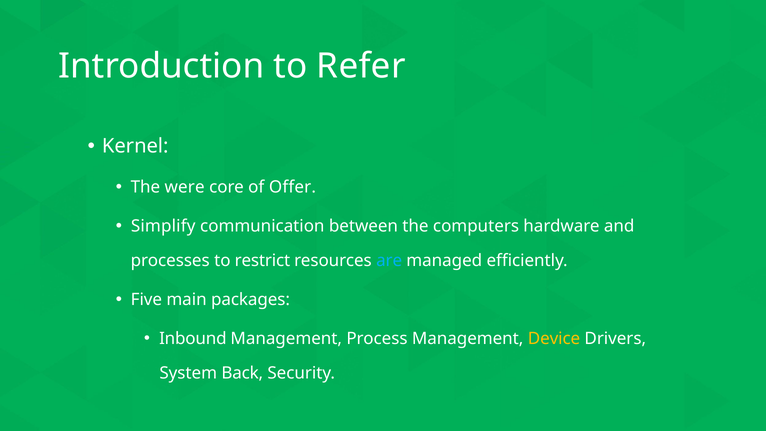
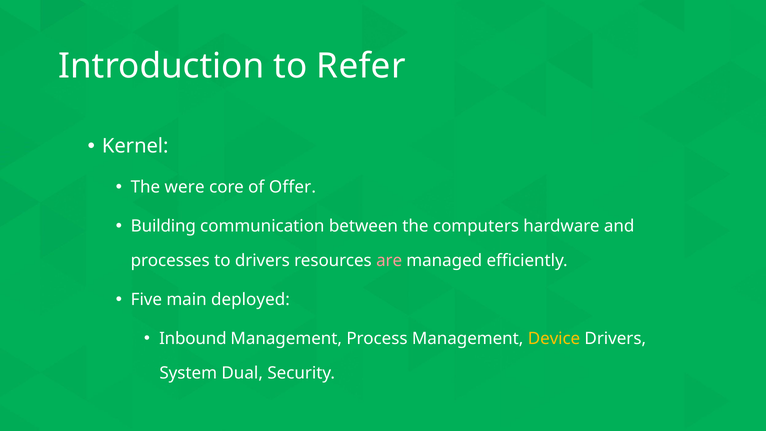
Simplify: Simplify -> Building
to restrict: restrict -> drivers
are colour: light blue -> pink
packages: packages -> deployed
Back: Back -> Dual
